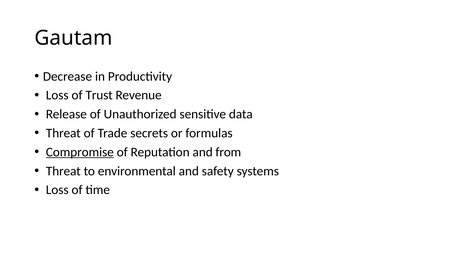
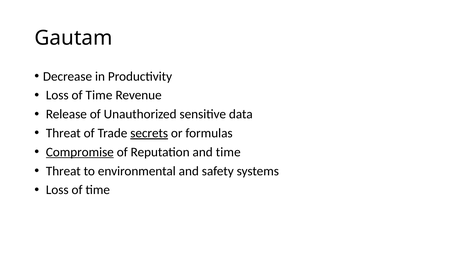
Trust at (99, 95): Trust -> Time
secrets underline: none -> present
and from: from -> time
